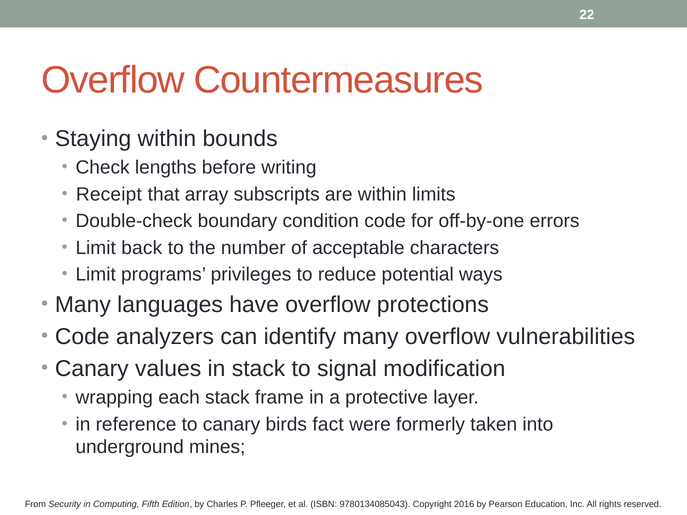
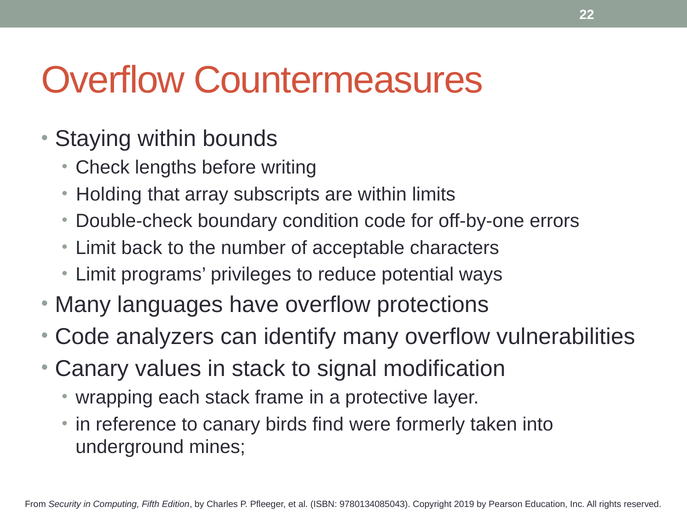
Receipt: Receipt -> Holding
fact: fact -> find
2016: 2016 -> 2019
